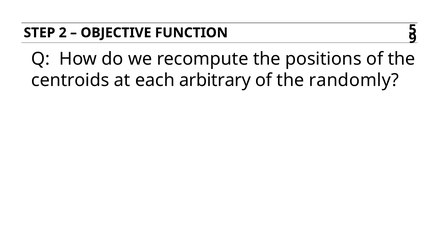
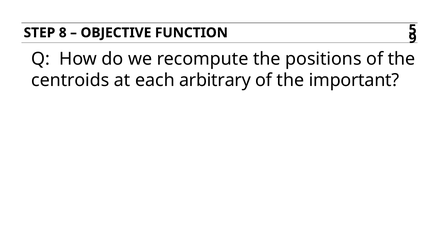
2: 2 -> 8
randomly: randomly -> important
